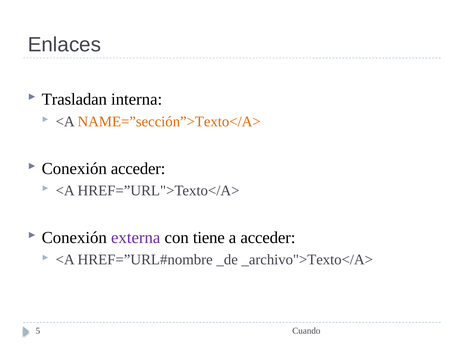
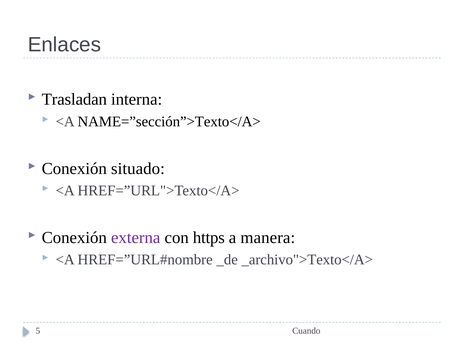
NAME=”sección”>Texto</A> colour: orange -> black
Conexión acceder: acceder -> situado
tiene: tiene -> https
a acceder: acceder -> manera
